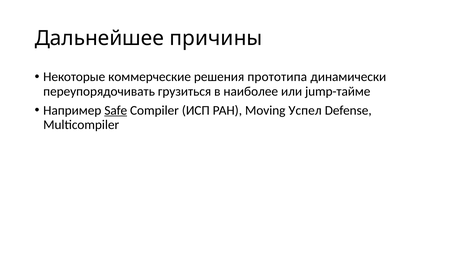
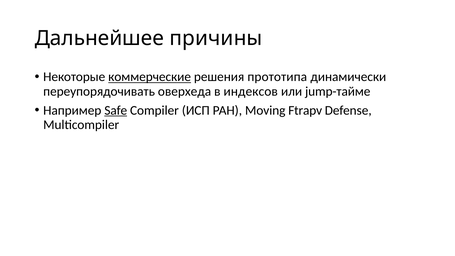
коммерческие underline: none -> present
грузиться: грузиться -> оверхеда
наиболее: наиболее -> индексов
Успел: Успел -> Ftrapv
